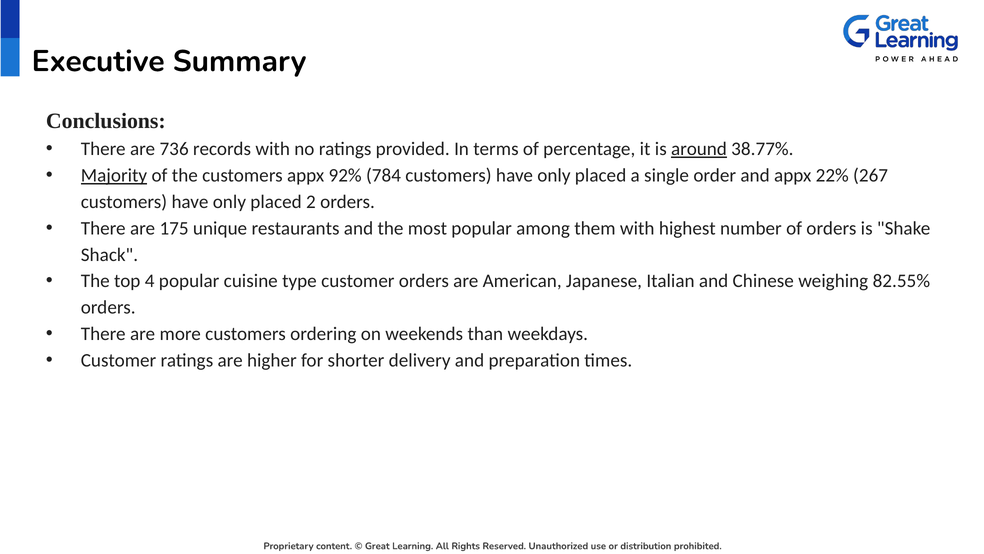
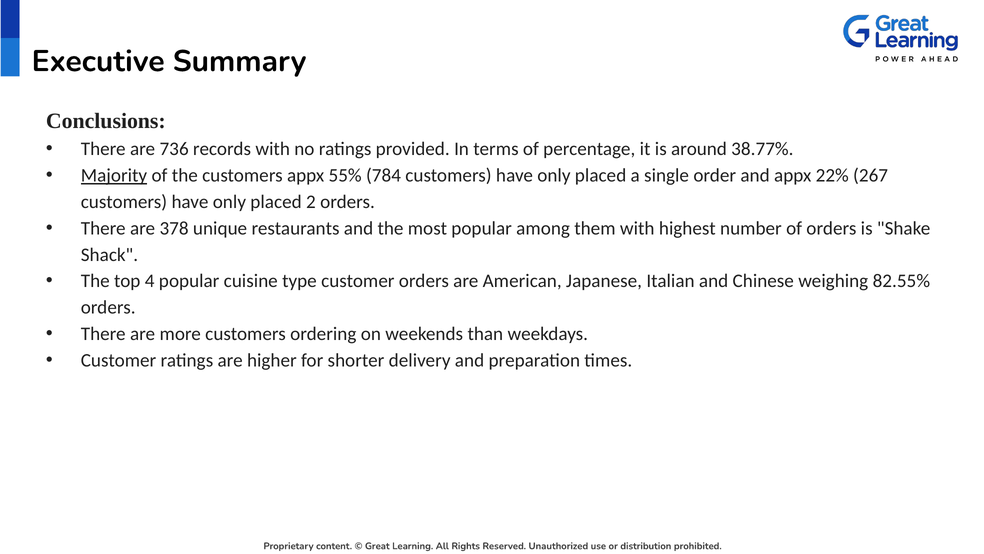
around underline: present -> none
92%: 92% -> 55%
175: 175 -> 378
